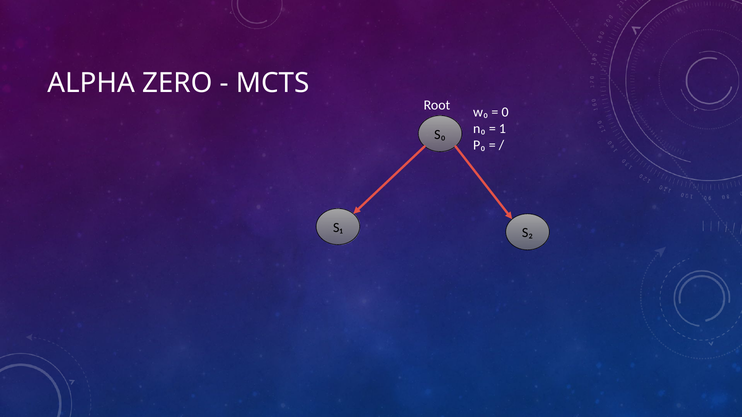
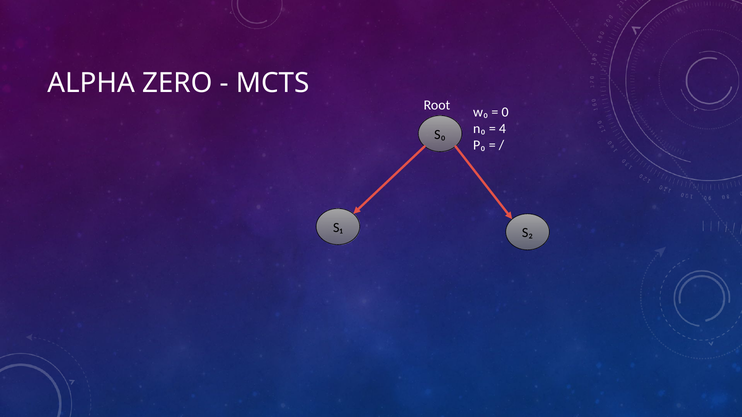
1: 1 -> 4
